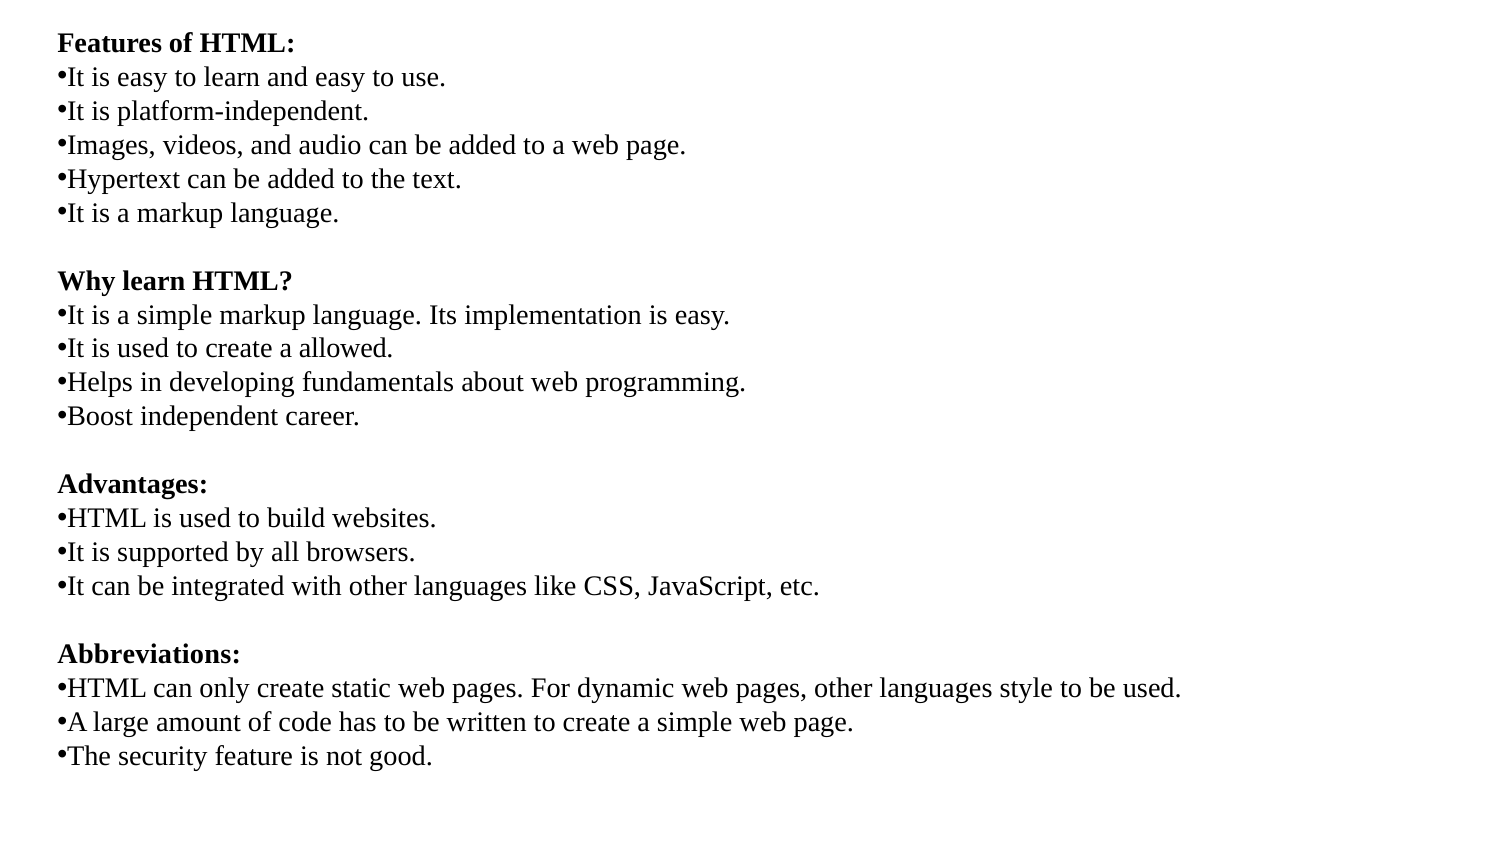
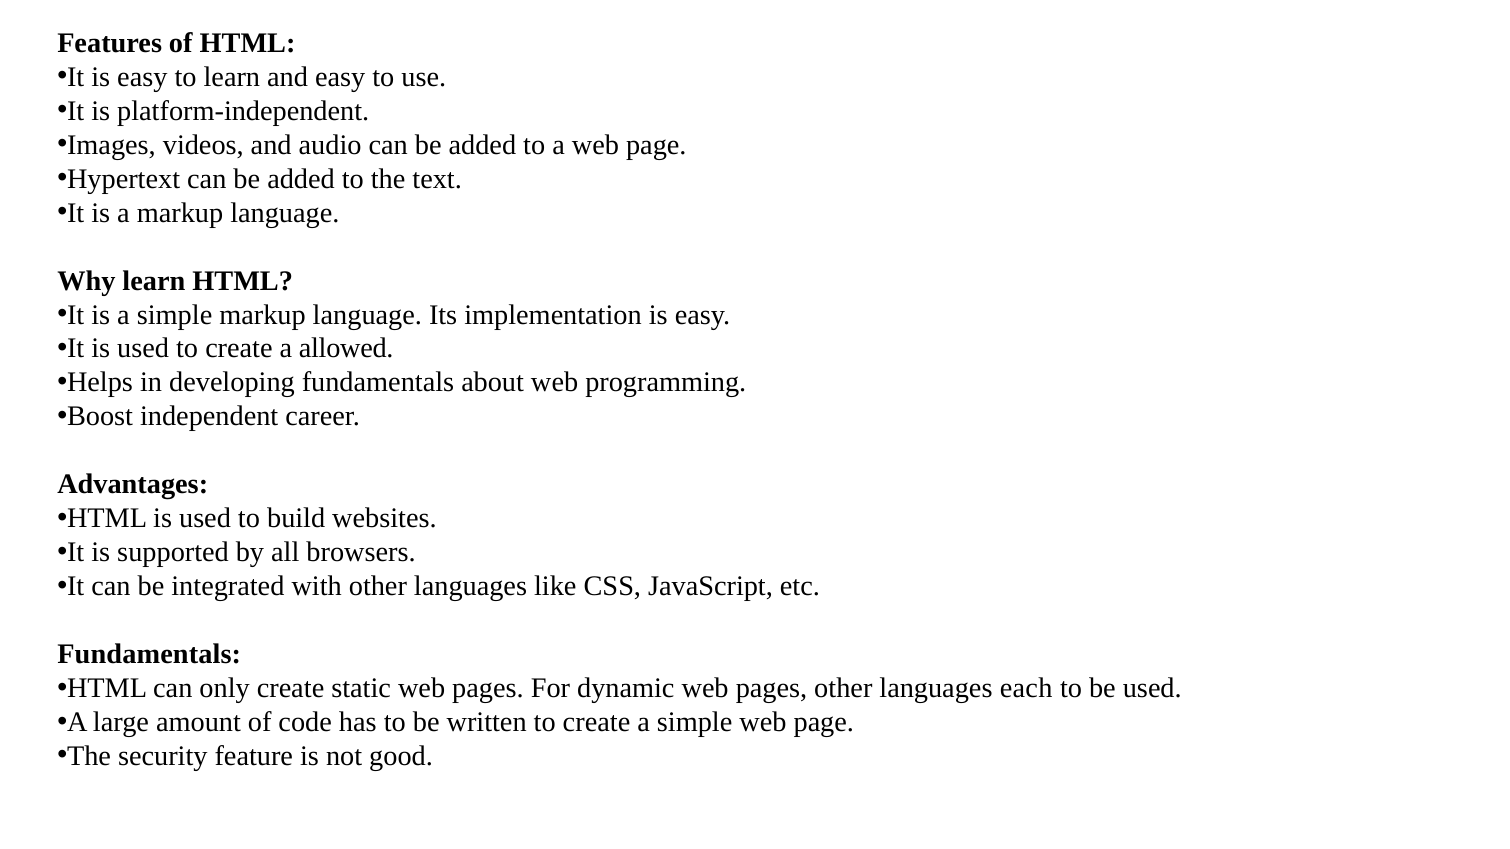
Abbreviations at (149, 655): Abbreviations -> Fundamentals
style: style -> each
